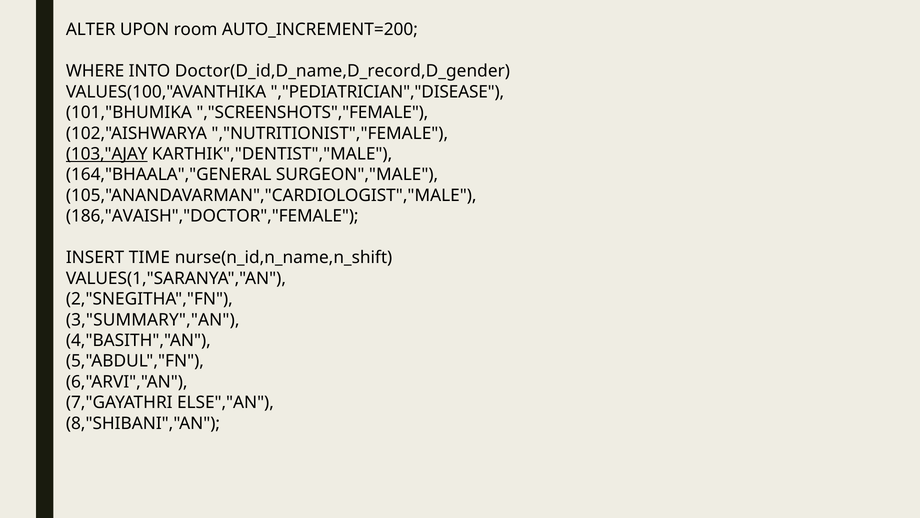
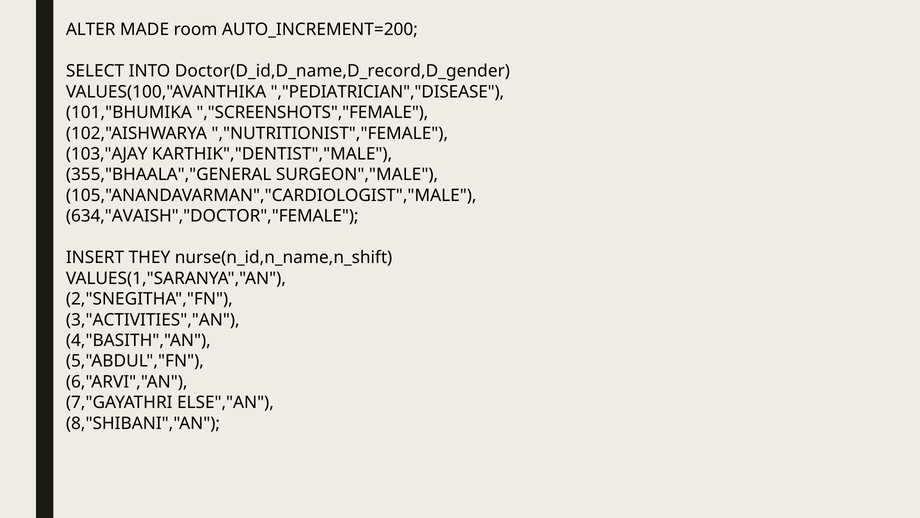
UPON: UPON -> MADE
WHERE: WHERE -> SELECT
103,"AJAY underline: present -> none
164,"BHAALA","GENERAL: 164,"BHAALA","GENERAL -> 355,"BHAALA","GENERAL
186,"AVAISH","DOCTOR","FEMALE: 186,"AVAISH","DOCTOR","FEMALE -> 634,"AVAISH","DOCTOR","FEMALE
TIME: TIME -> THEY
3,"SUMMARY","AN: 3,"SUMMARY","AN -> 3,"ACTIVITIES","AN
